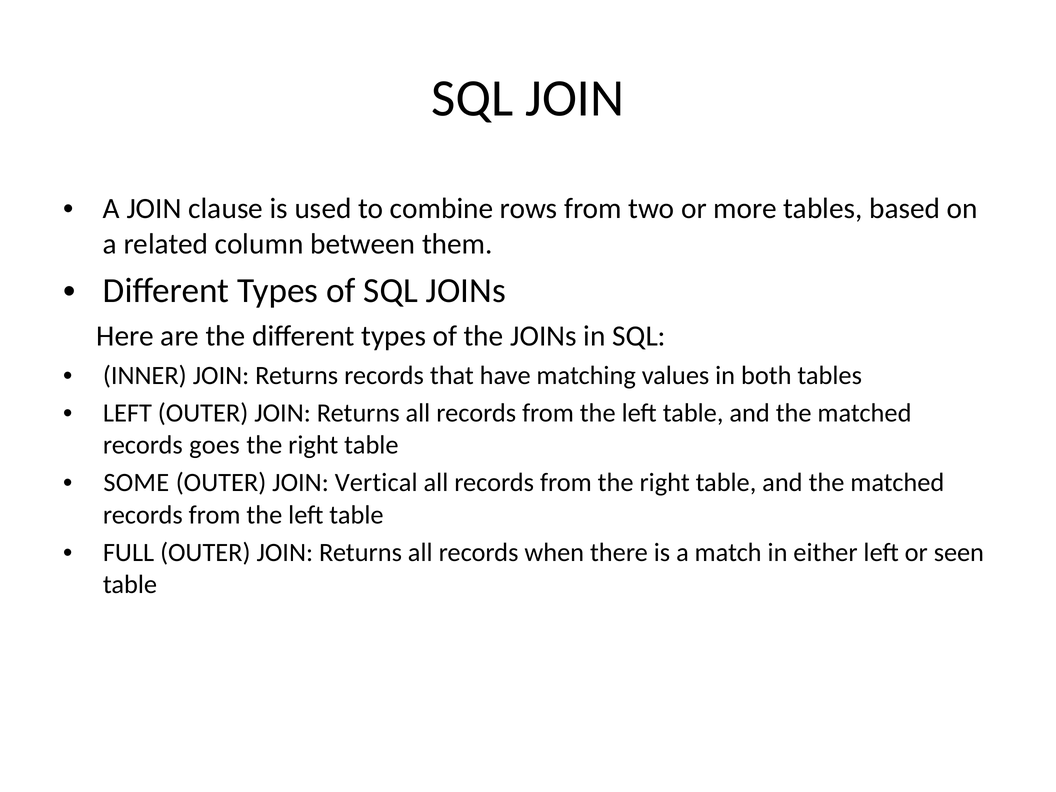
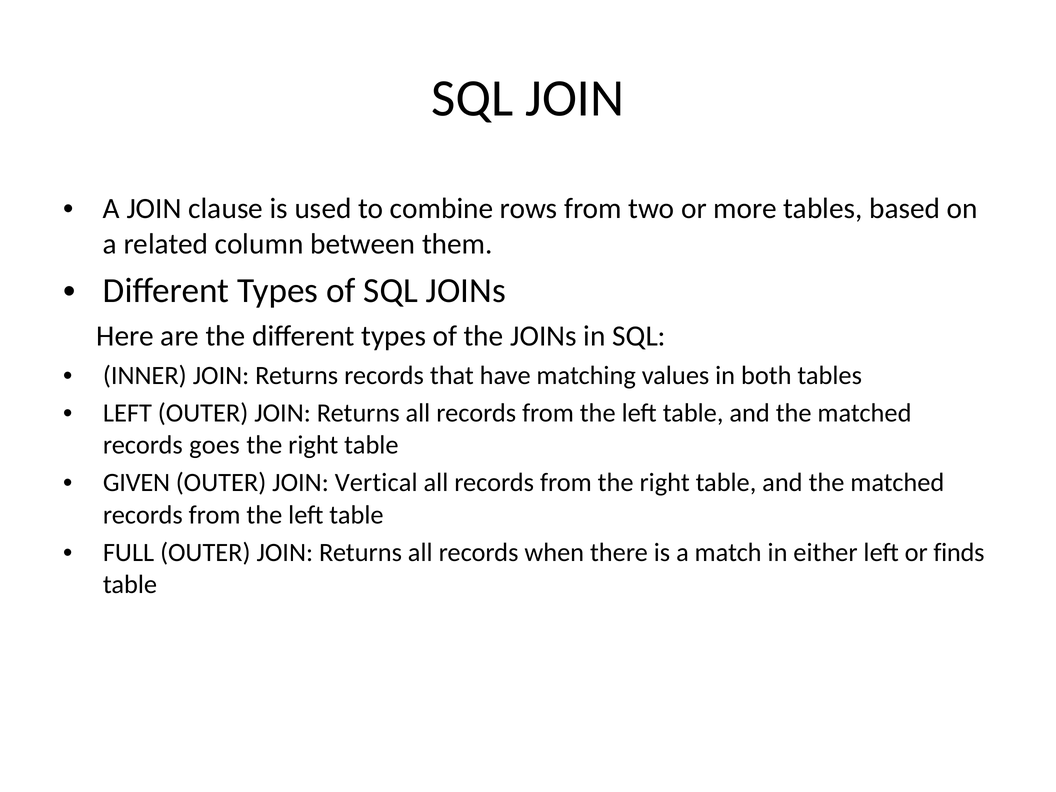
SOME: SOME -> GIVEN
seen: seen -> finds
